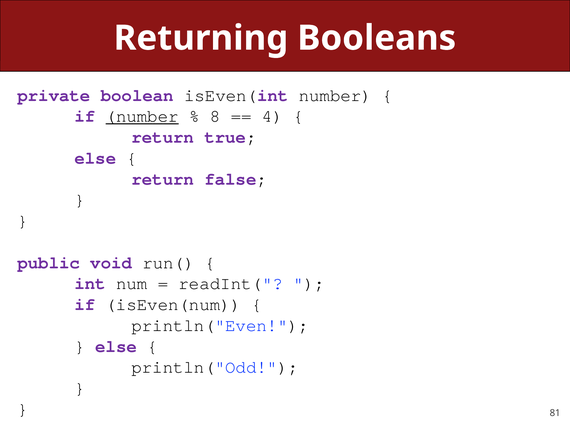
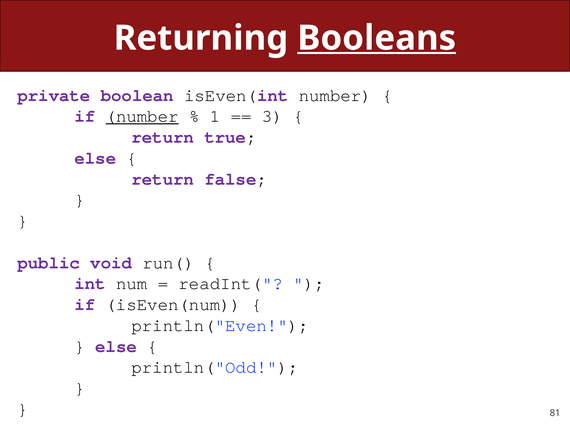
Booleans underline: none -> present
8: 8 -> 1
4: 4 -> 3
